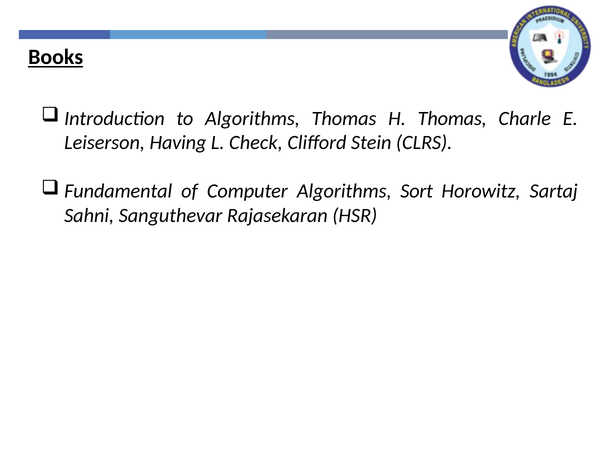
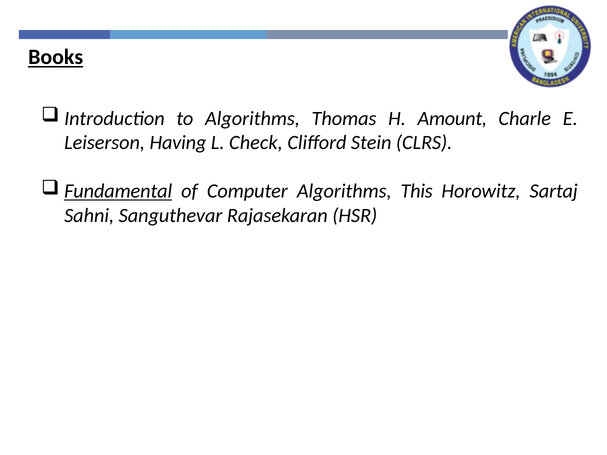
H Thomas: Thomas -> Amount
Fundamental underline: none -> present
Sort: Sort -> This
